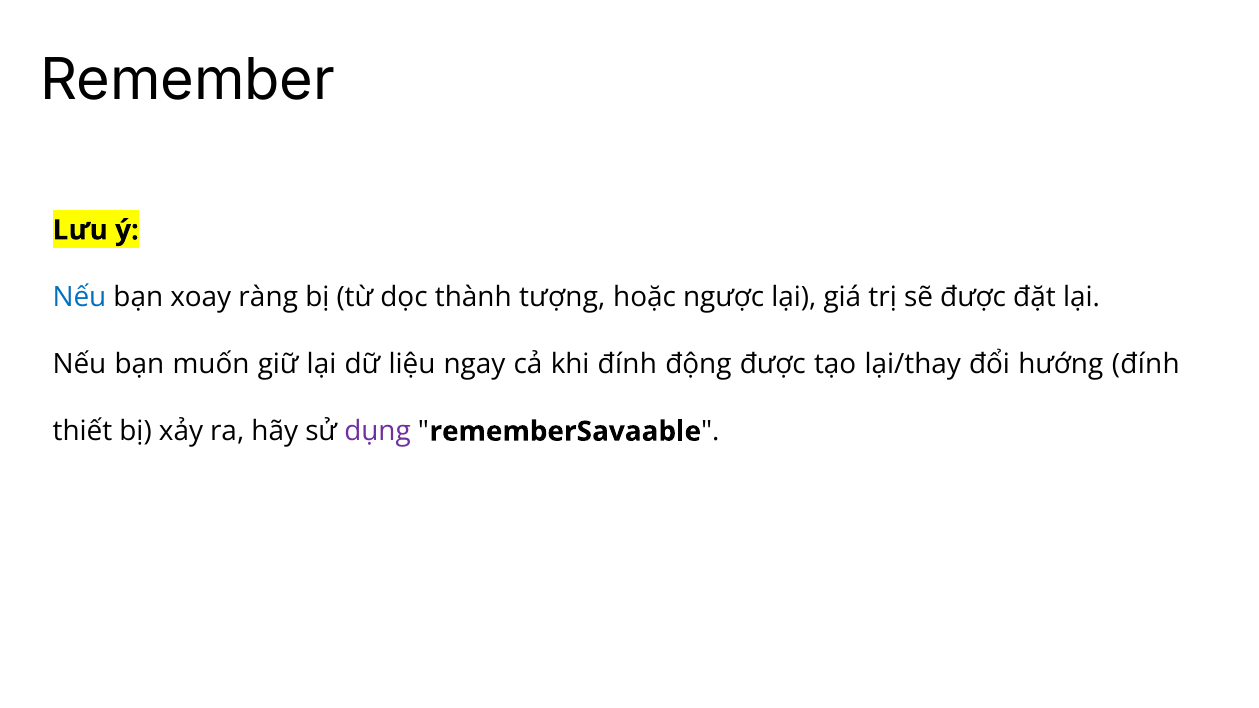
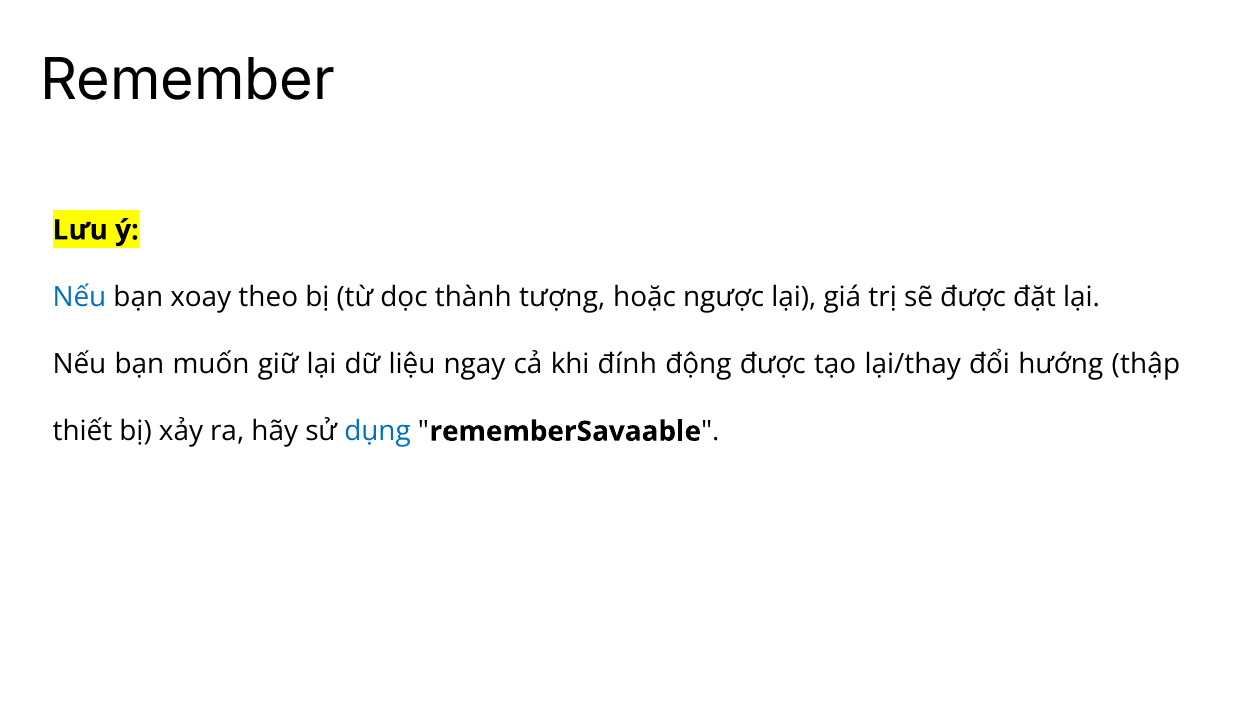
ràng: ràng -> theo
hướng đính: đính -> thập
dụng colour: purple -> blue
